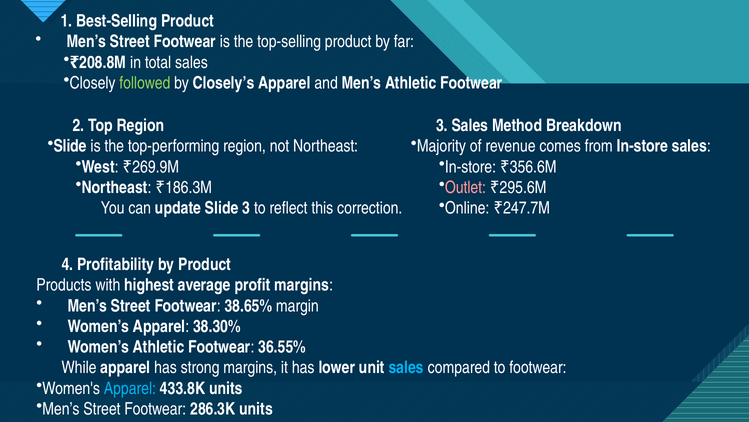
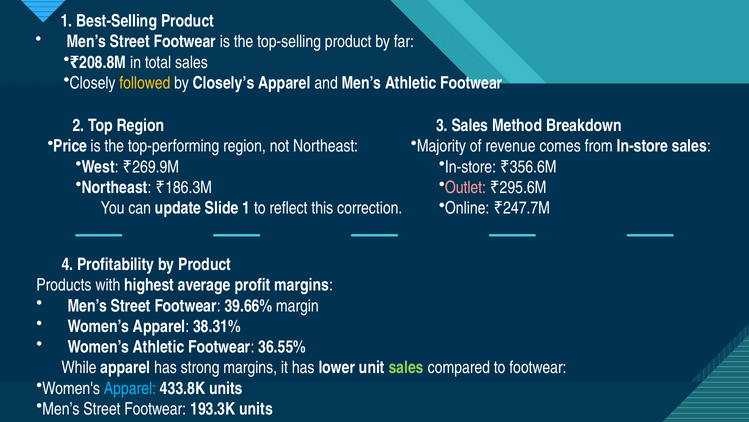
followed colour: light green -> yellow
Slide at (70, 146): Slide -> Price
3: 3 -> 1
38.65%: 38.65% -> 39.66%
38.30%: 38.30% -> 38.31%
sales at (406, 367) colour: light blue -> light green
286.3K: 286.3K -> 193.3K
